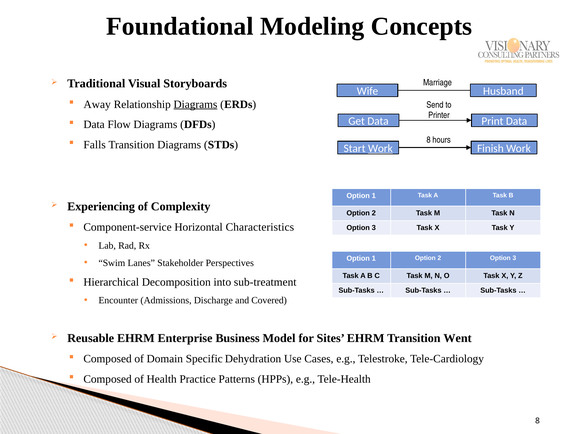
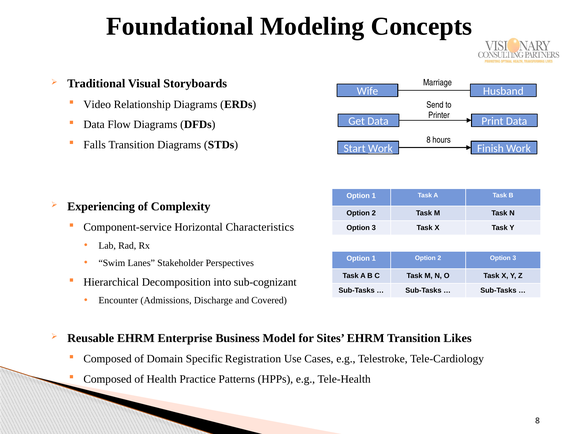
Away: Away -> Video
Diagrams at (195, 104) underline: present -> none
sub-treatment: sub-treatment -> sub-cognizant
Went: Went -> Likes
Dehydration: Dehydration -> Registration
